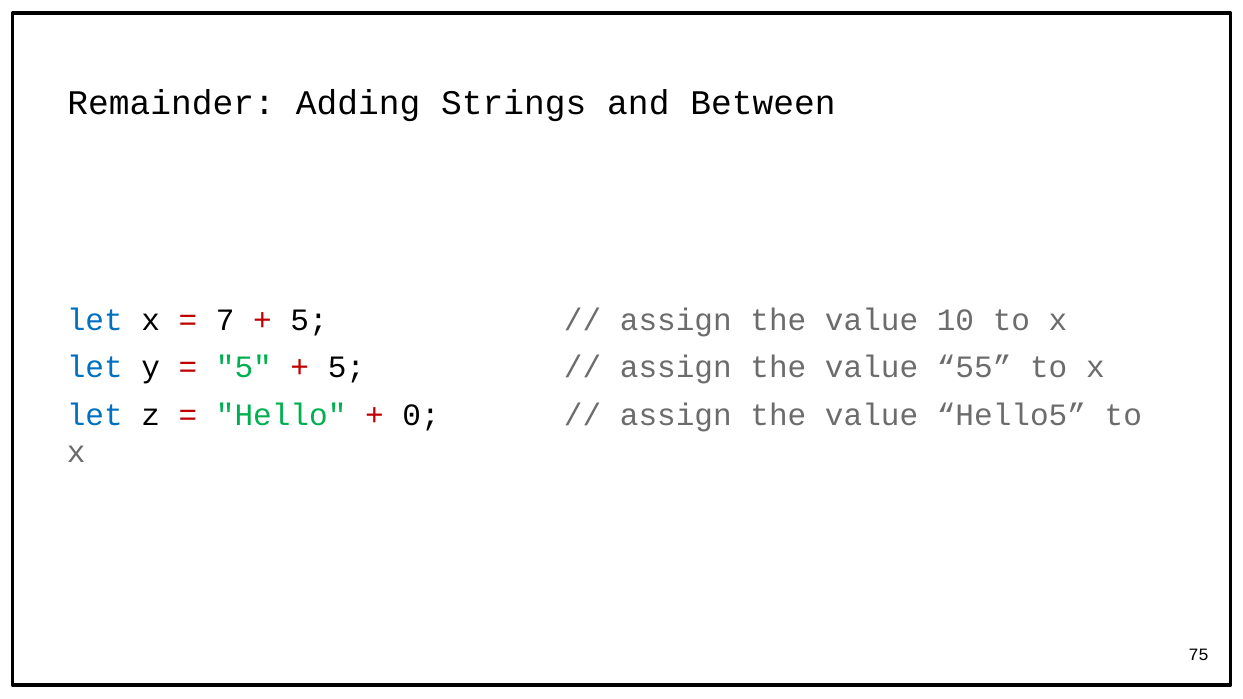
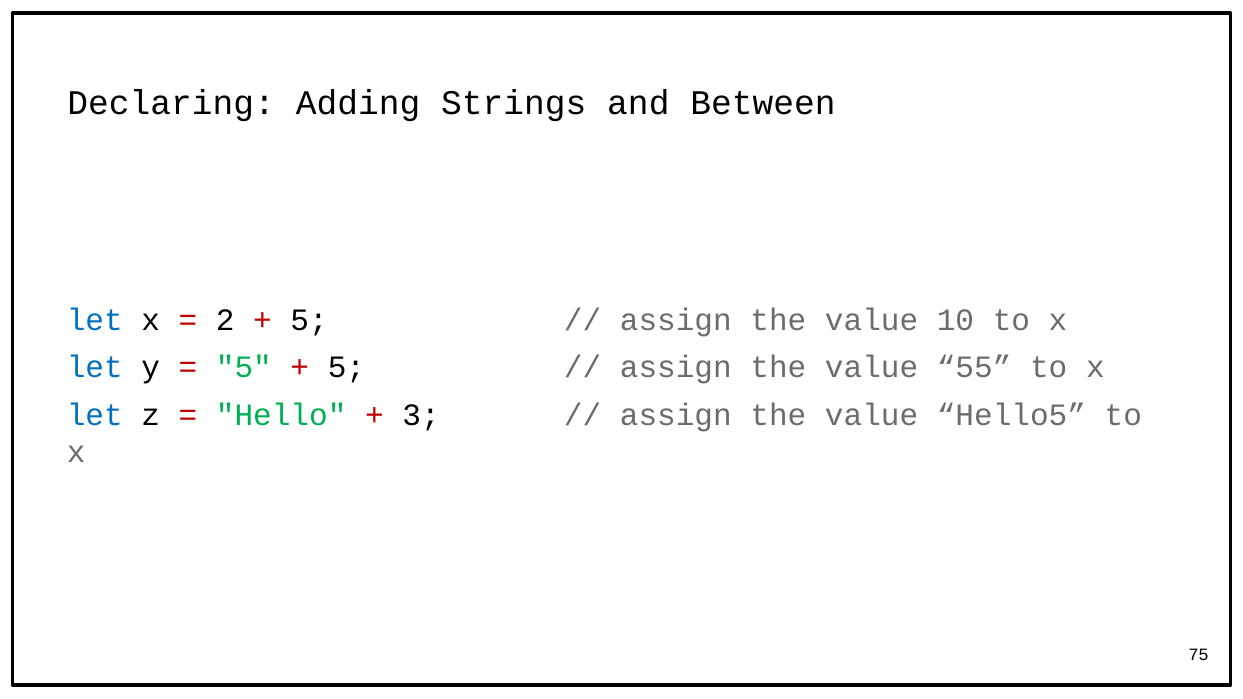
Remainder: Remainder -> Declaring
7: 7 -> 2
0: 0 -> 3
